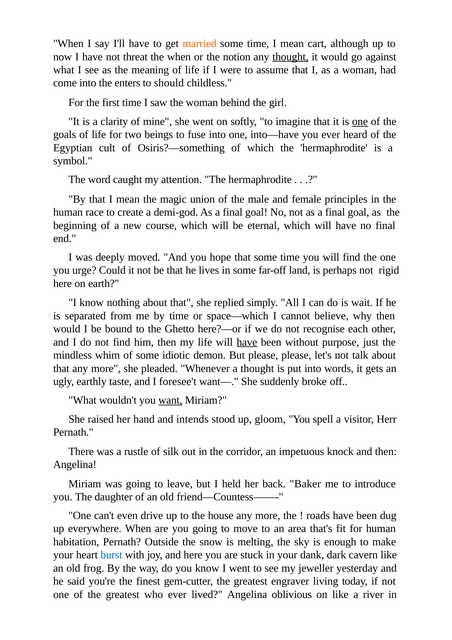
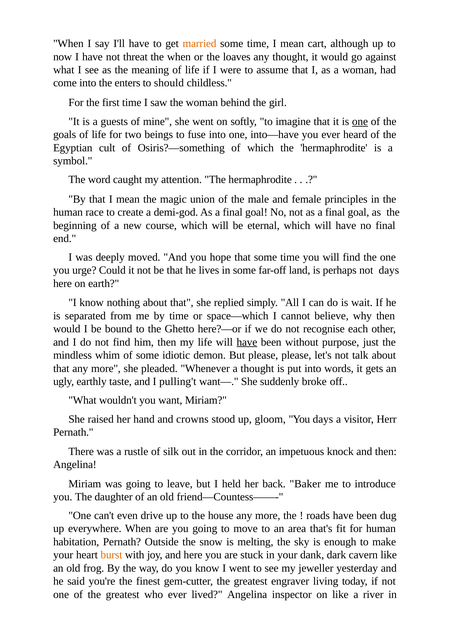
notion: notion -> loaves
thought at (290, 57) underline: present -> none
clarity: clarity -> guests
not rigid: rigid -> days
foresee't: foresee't -> pulling't
want underline: present -> none
intends: intends -> crowns
You spell: spell -> days
burst colour: blue -> orange
oblivious: oblivious -> inspector
